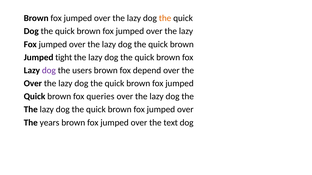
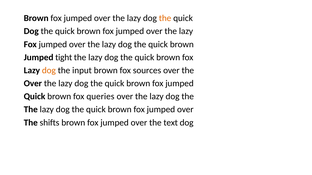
dog at (49, 71) colour: purple -> orange
users: users -> input
depend: depend -> sources
years: years -> shifts
